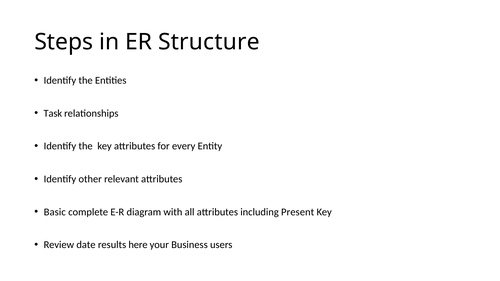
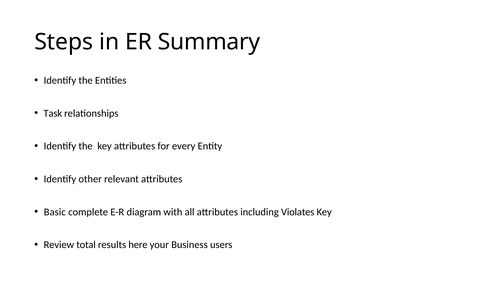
Structure: Structure -> Summary
Present: Present -> Violates
date: date -> total
